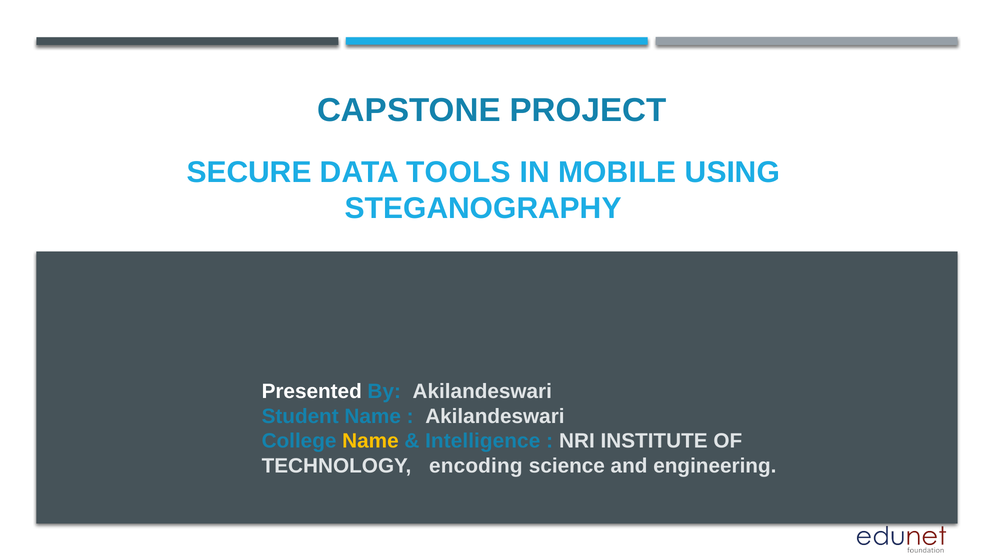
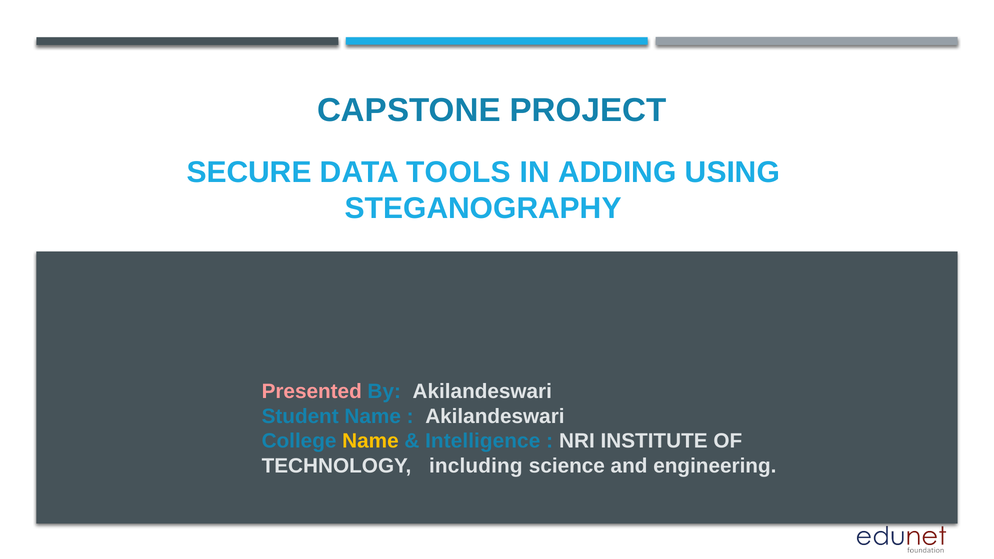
MOBILE: MOBILE -> ADDING
Presented colour: white -> pink
encoding: encoding -> including
